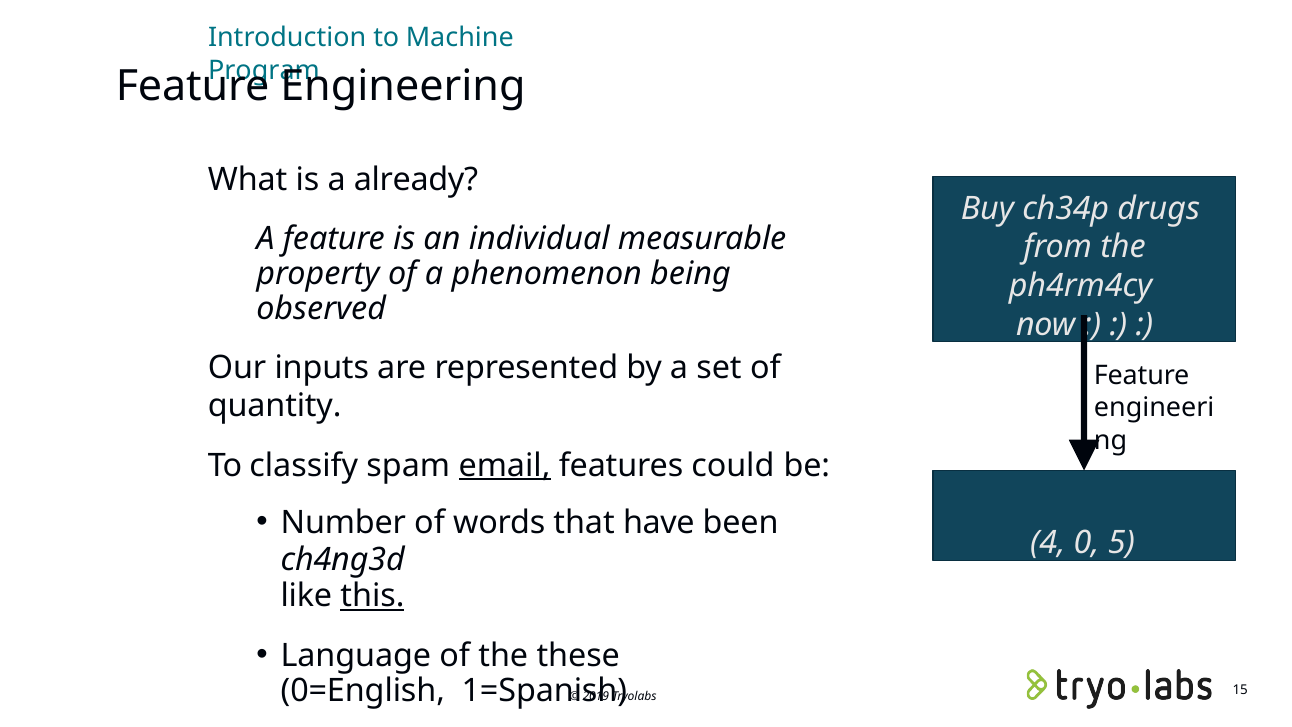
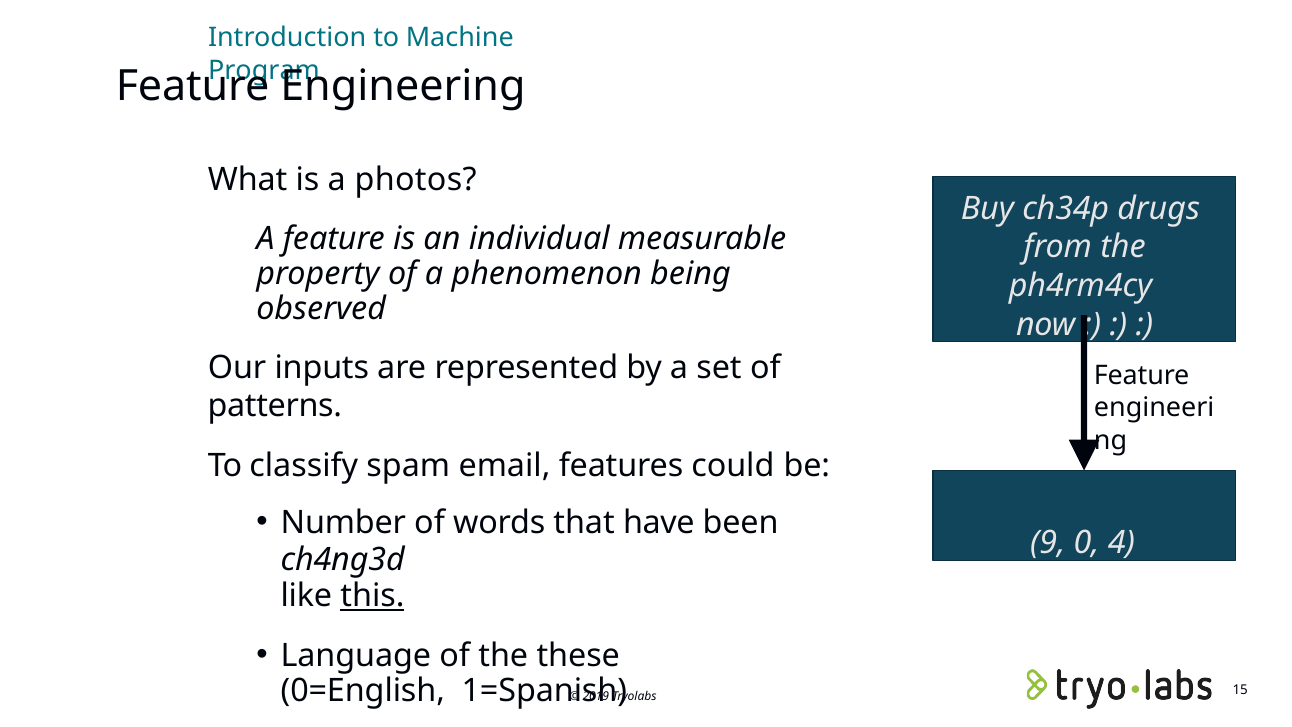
already: already -> photos
quantity: quantity -> patterns
email underline: present -> none
4: 4 -> 9
5: 5 -> 4
